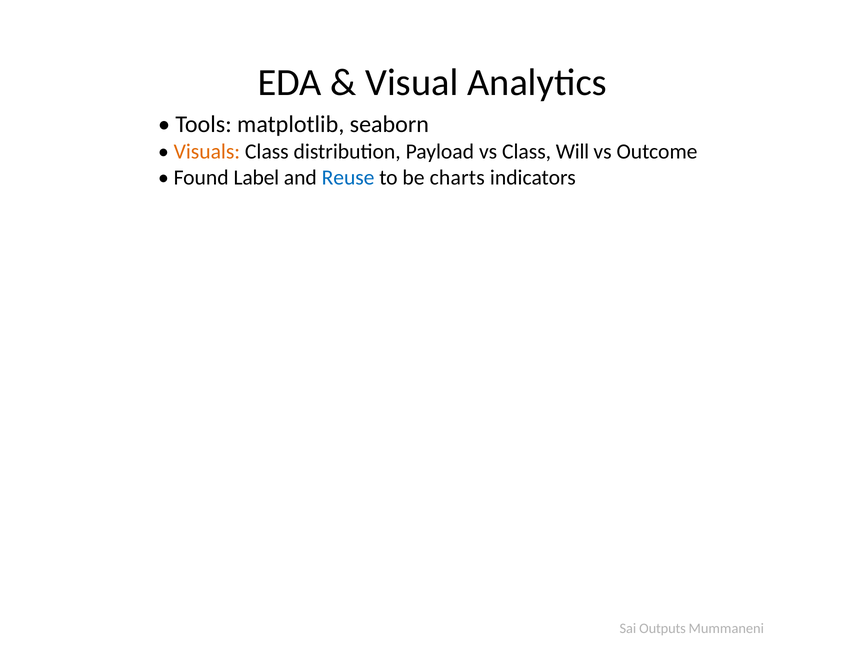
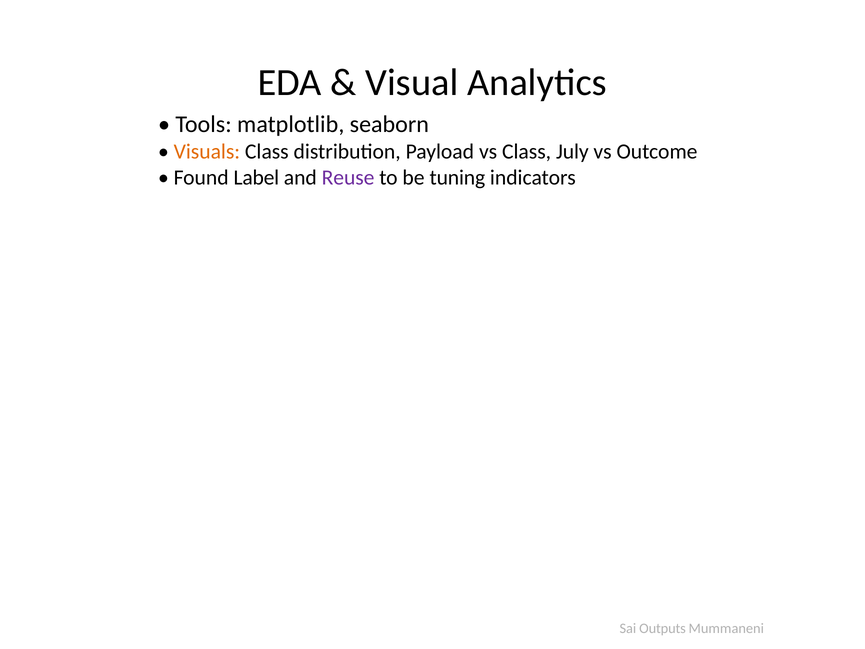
Will: Will -> July
Reuse colour: blue -> purple
charts: charts -> tuning
